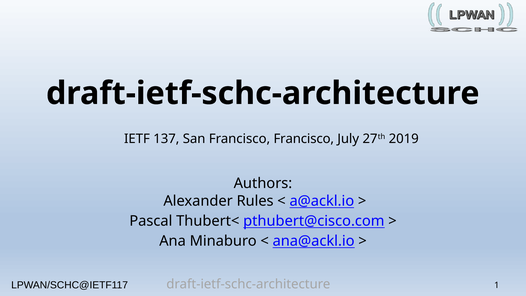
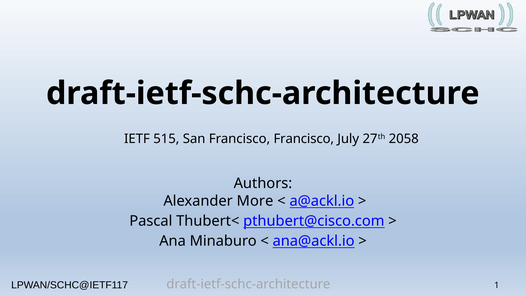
137: 137 -> 515
2019: 2019 -> 2058
Rules: Rules -> More
